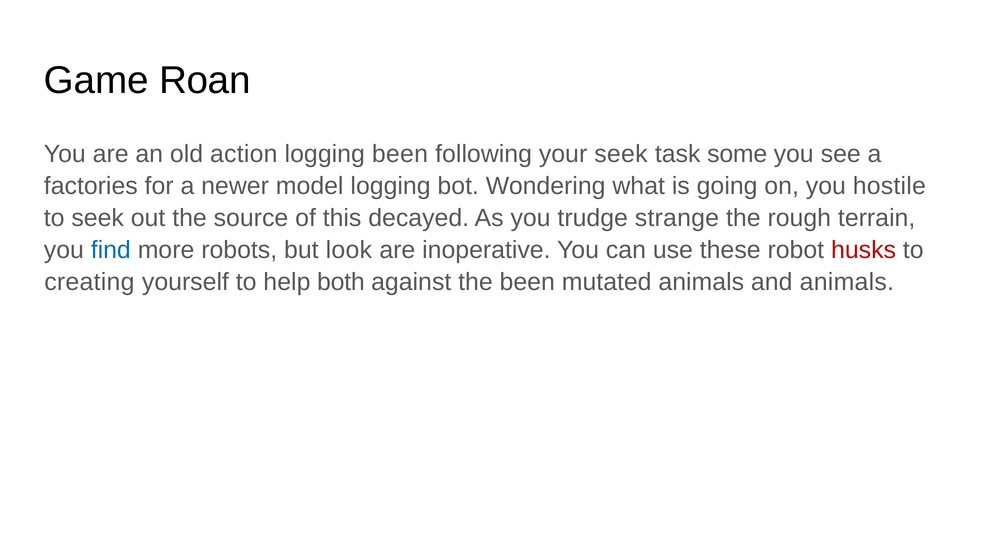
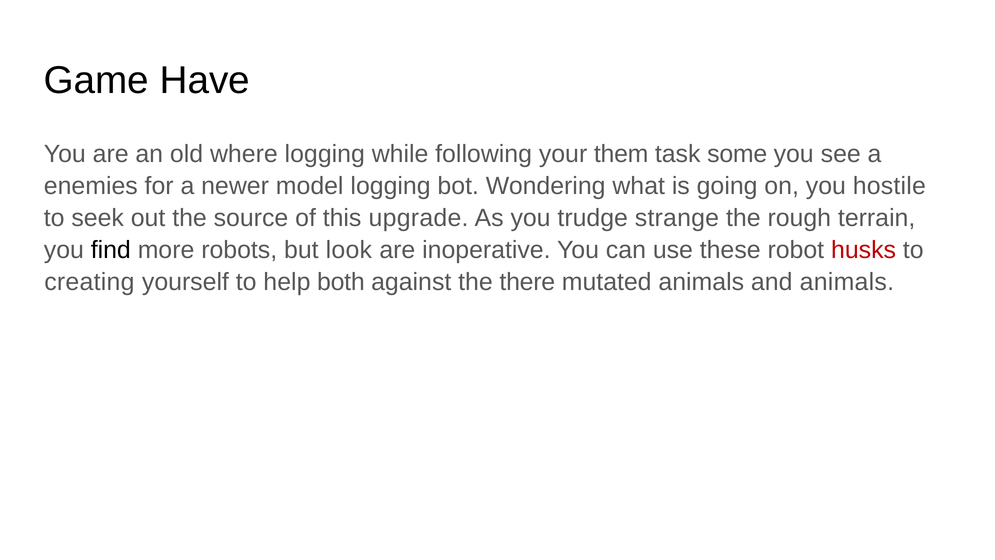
Roan: Roan -> Have
action: action -> where
logging been: been -> while
your seek: seek -> them
factories: factories -> enemies
decayed: decayed -> upgrade
find colour: blue -> black
the been: been -> there
